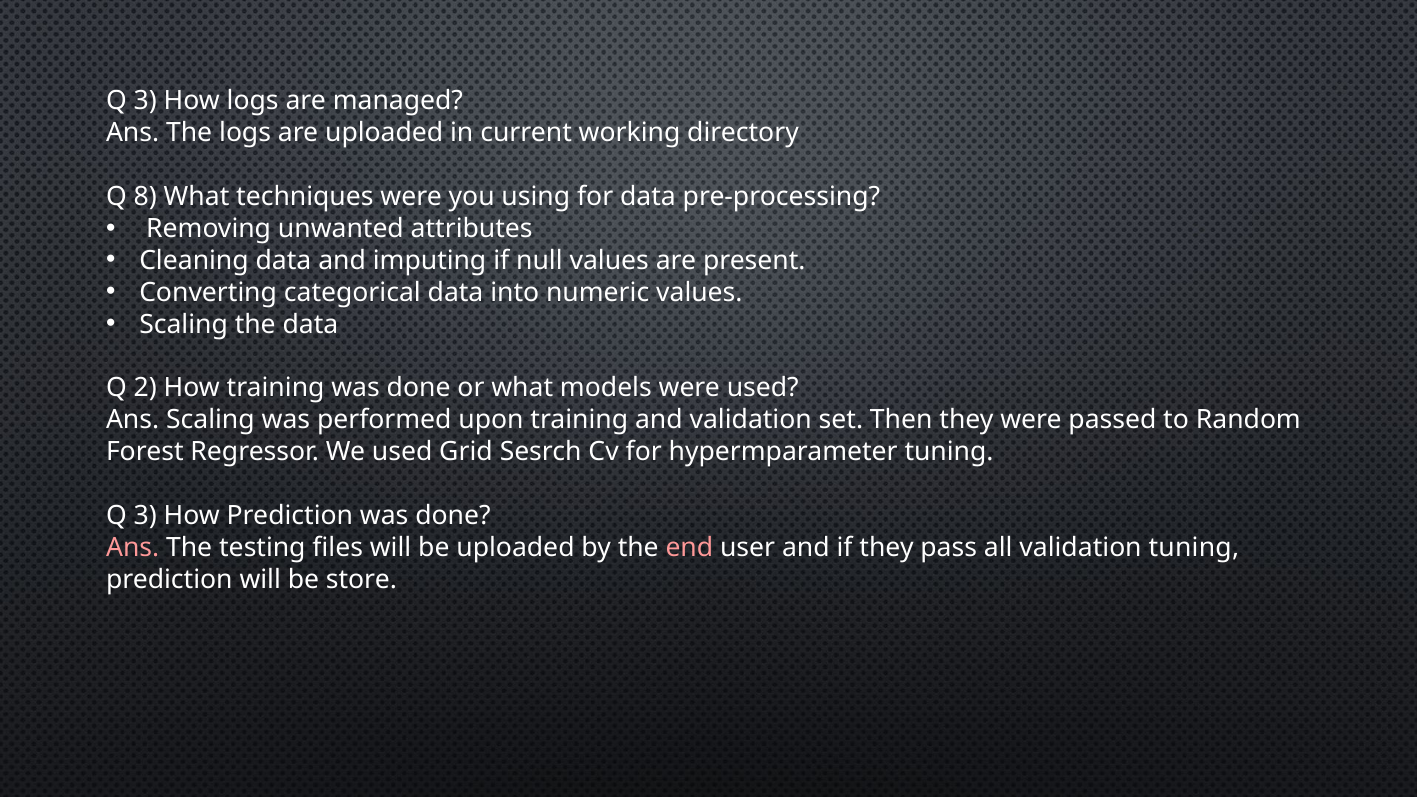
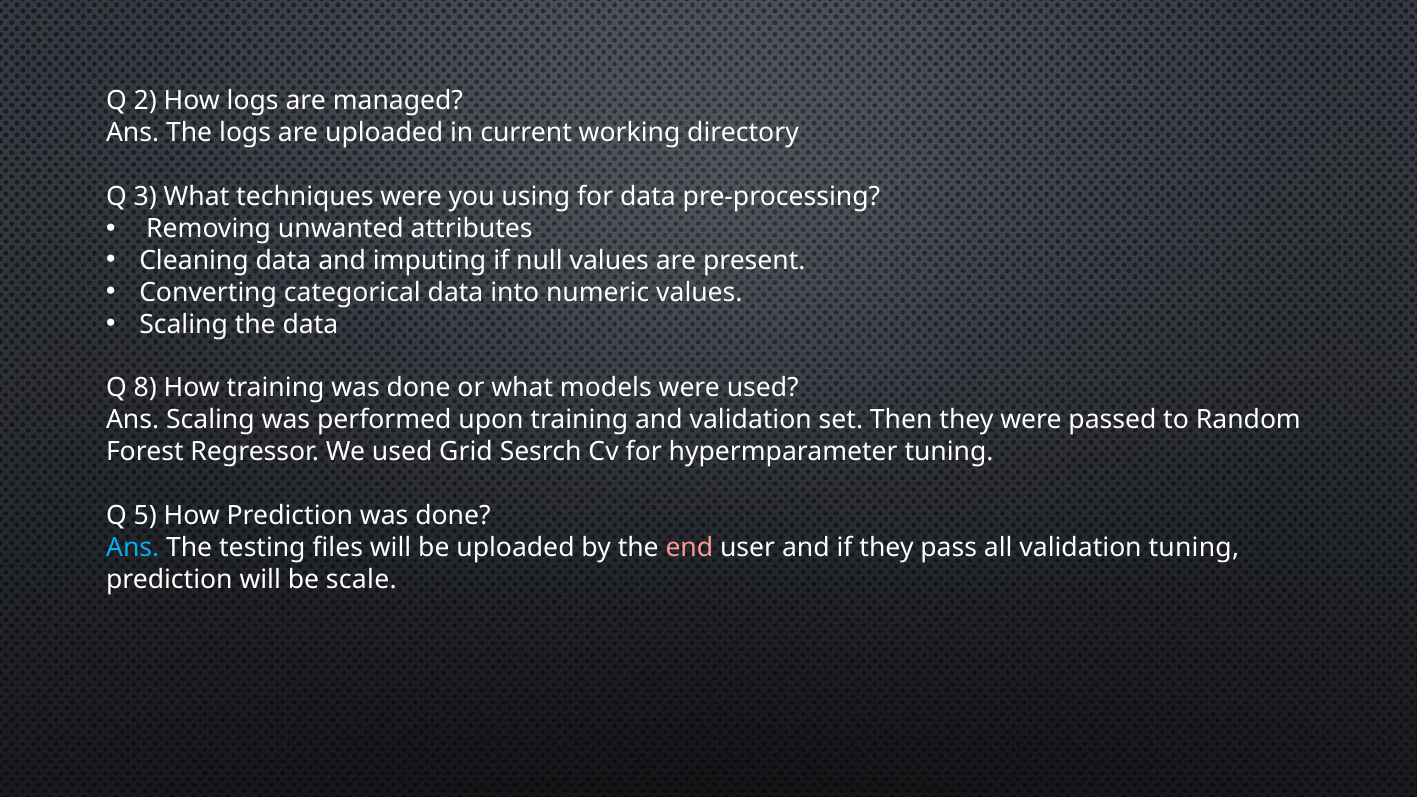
3 at (145, 101): 3 -> 2
8: 8 -> 3
2: 2 -> 8
3 at (145, 516): 3 -> 5
Ans at (133, 548) colour: pink -> light blue
store: store -> scale
